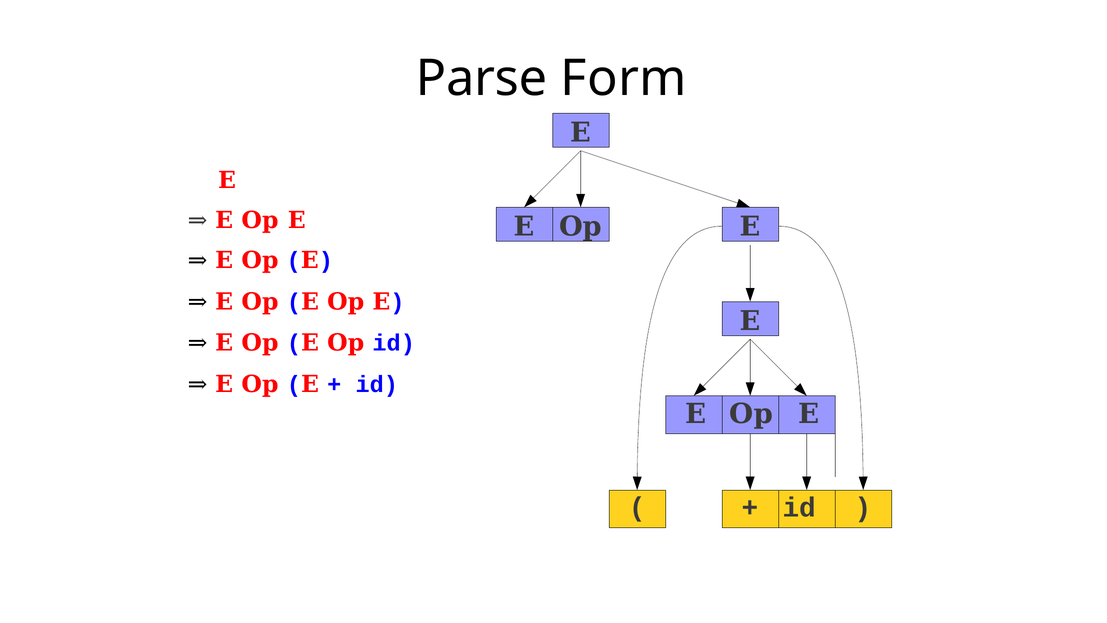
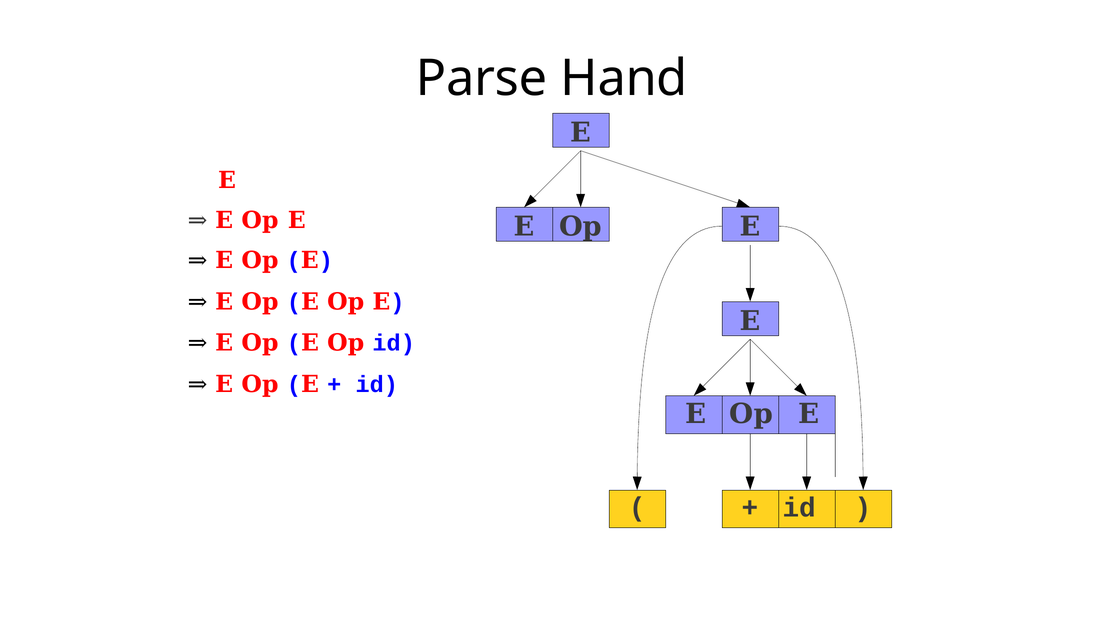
Form: Form -> Hand
